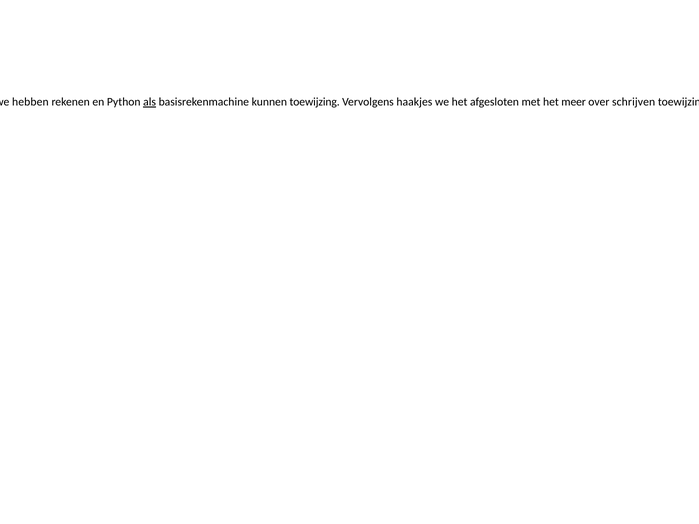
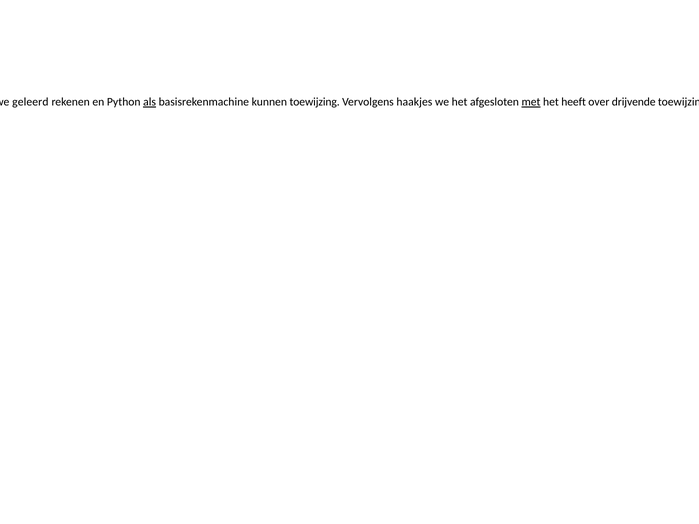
hebben at (30, 102): hebben -> geleerd
met underline: none -> present
meer: meer -> heeft
schrijven: schrijven -> drijvende
